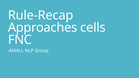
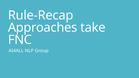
cells: cells -> take
